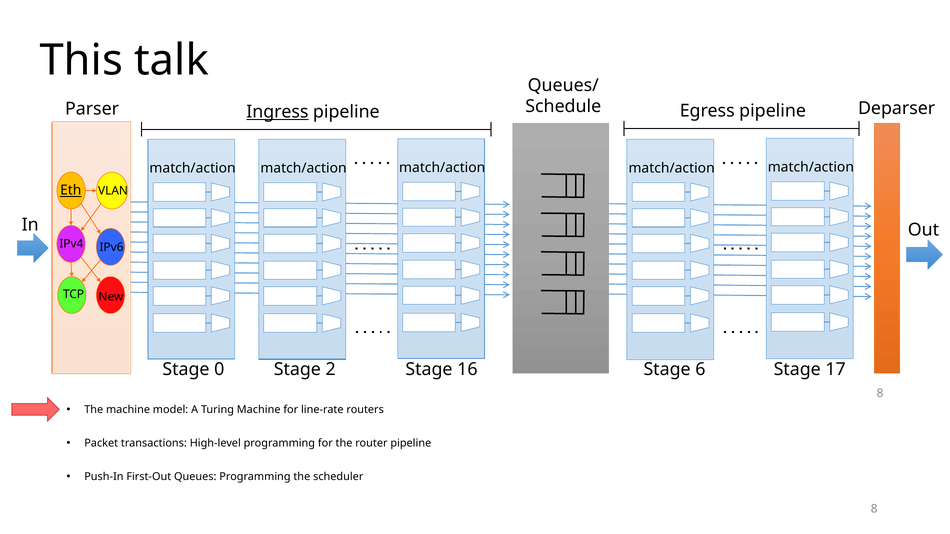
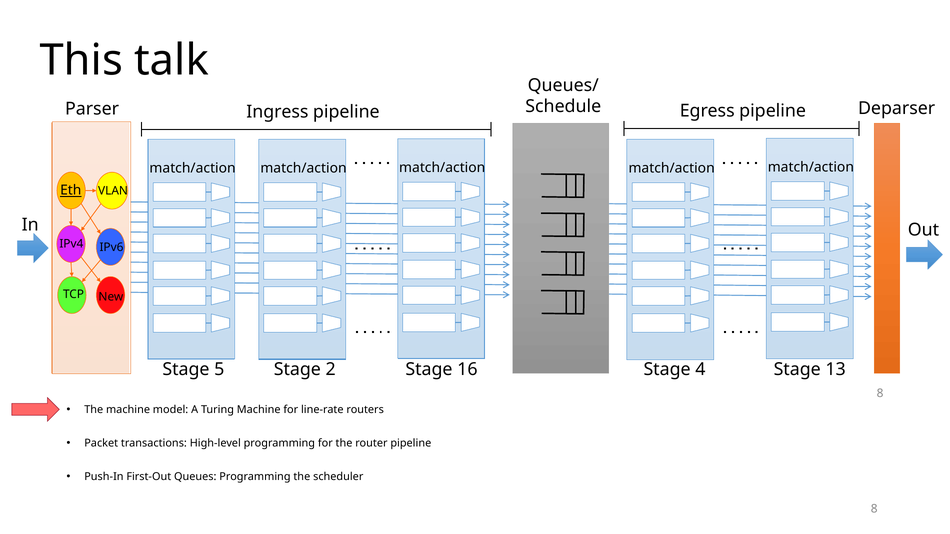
Ingress underline: present -> none
0: 0 -> 5
6: 6 -> 4
17: 17 -> 13
